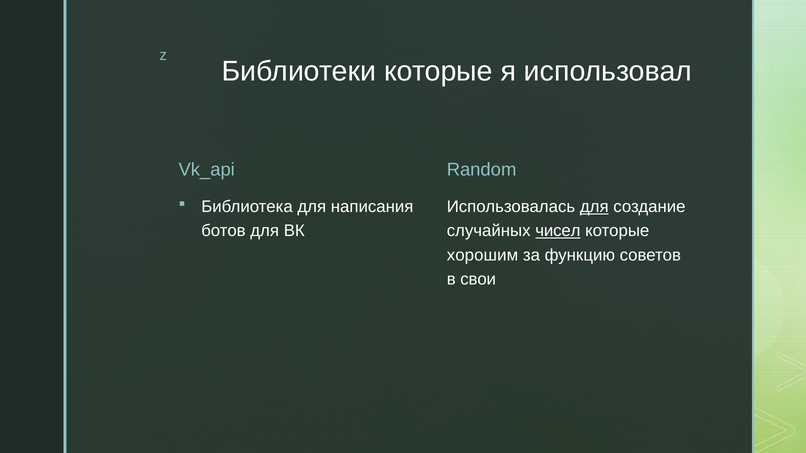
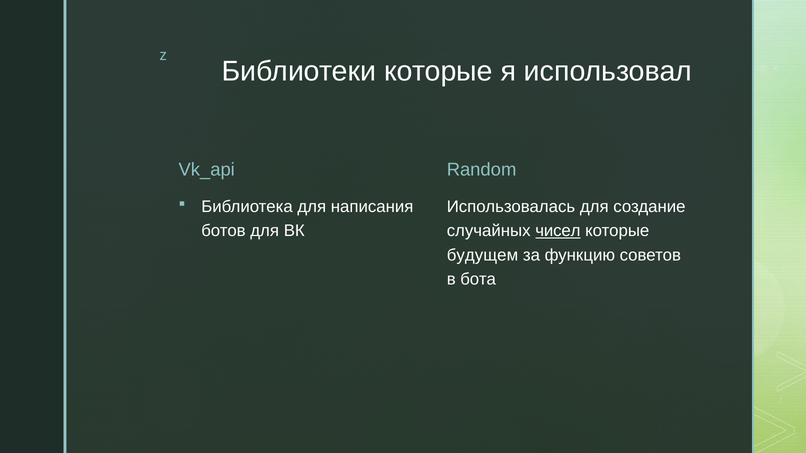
для at (594, 207) underline: present -> none
хорошим: хорошим -> будущем
свои: свои -> бота
